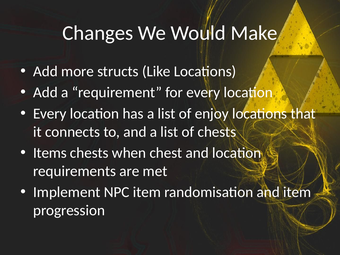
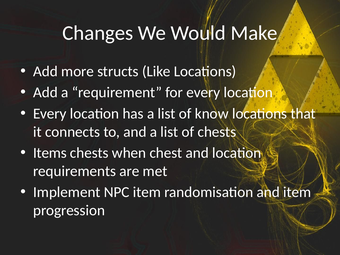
enjoy: enjoy -> know
